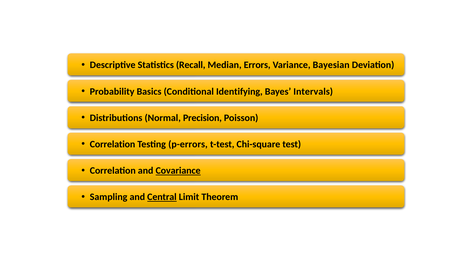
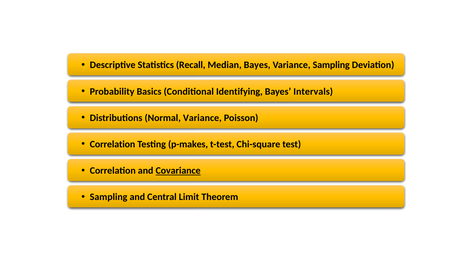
Median Errors: Errors -> Bayes
Variance Bayesian: Bayesian -> Sampling
Normal Precision: Precision -> Variance
p-errors: p-errors -> p-makes
Central underline: present -> none
